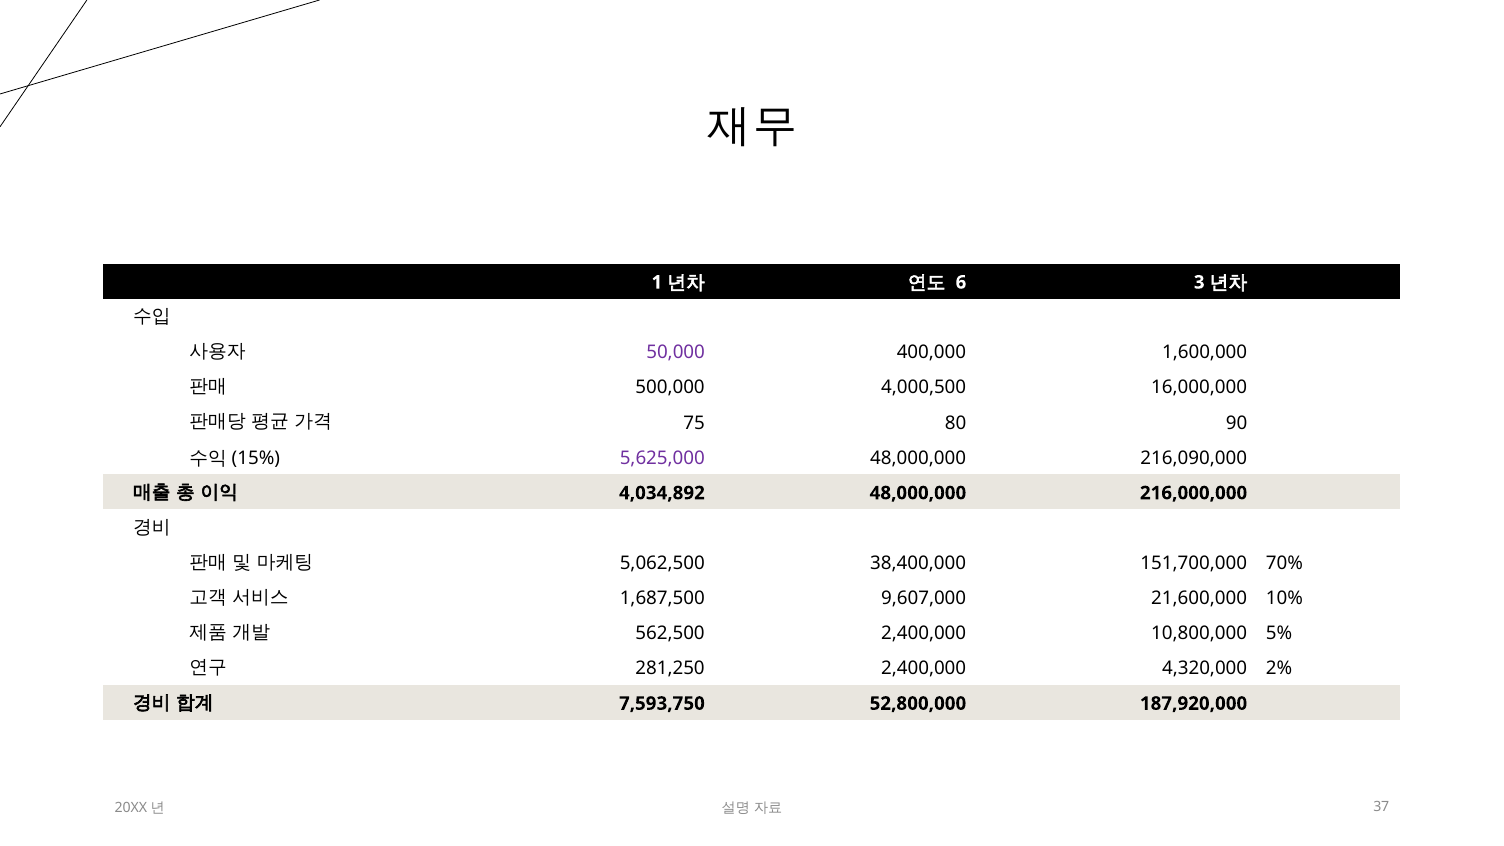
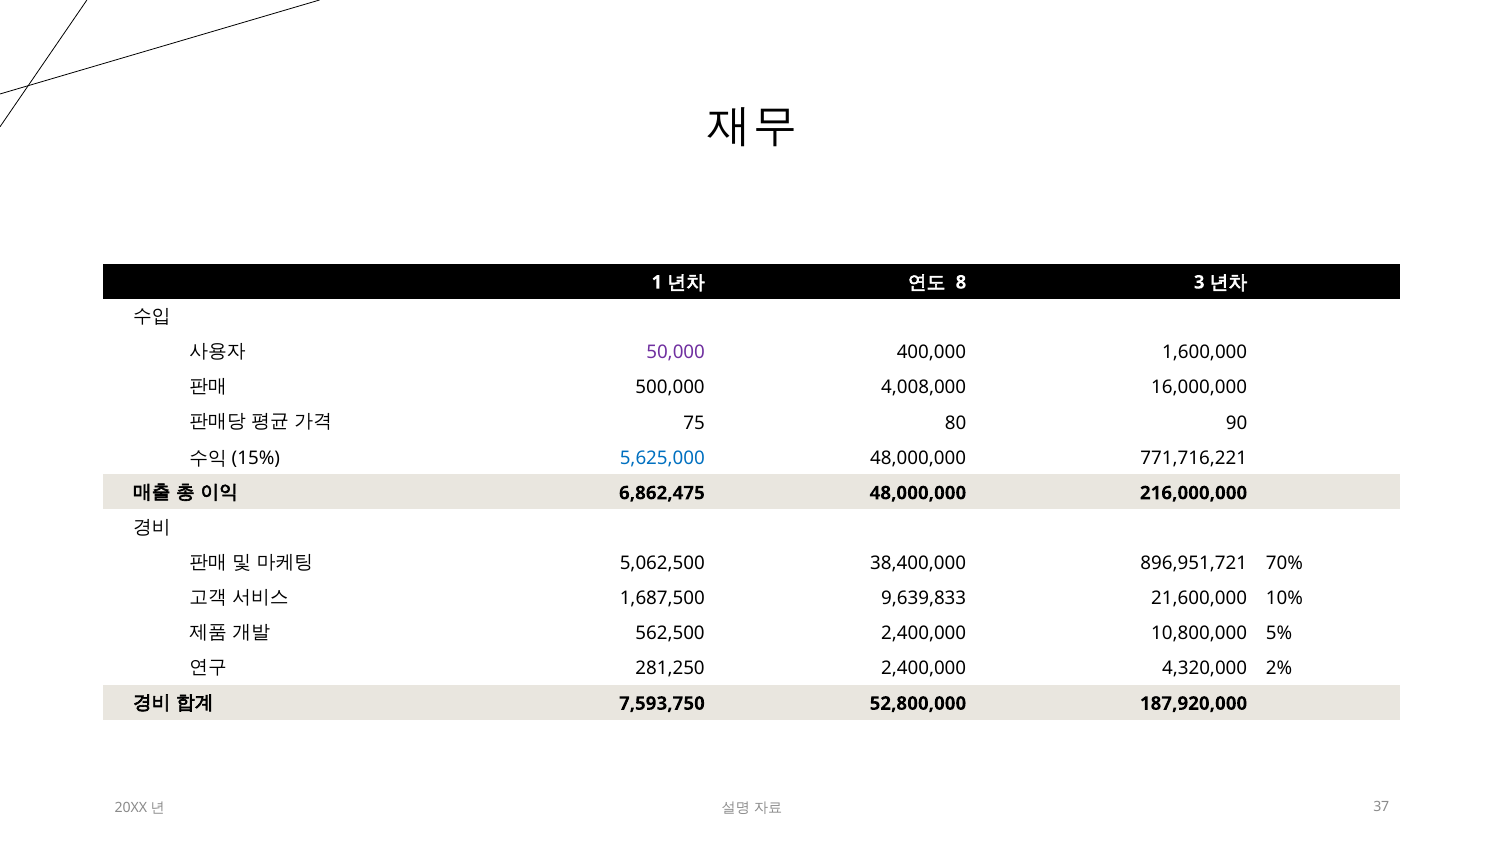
6: 6 -> 8
4,000,500: 4,000,500 -> 4,008,000
5,625,000 colour: purple -> blue
216,090,000: 216,090,000 -> 771,716,221
4,034,892: 4,034,892 -> 6,862,475
151,700,000: 151,700,000 -> 896,951,721
9,607,000: 9,607,000 -> 9,639,833
